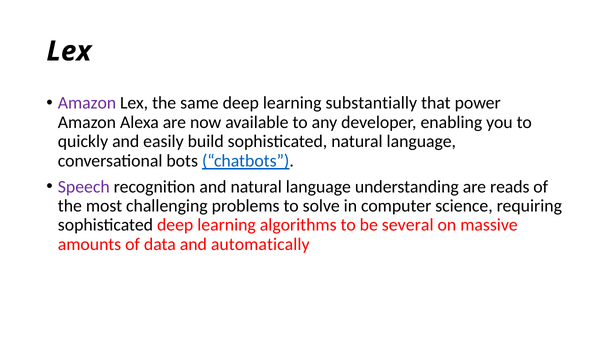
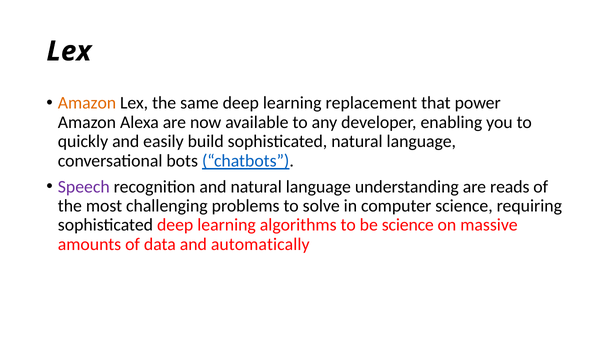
Amazon at (87, 103) colour: purple -> orange
substantially: substantially -> replacement
be several: several -> science
